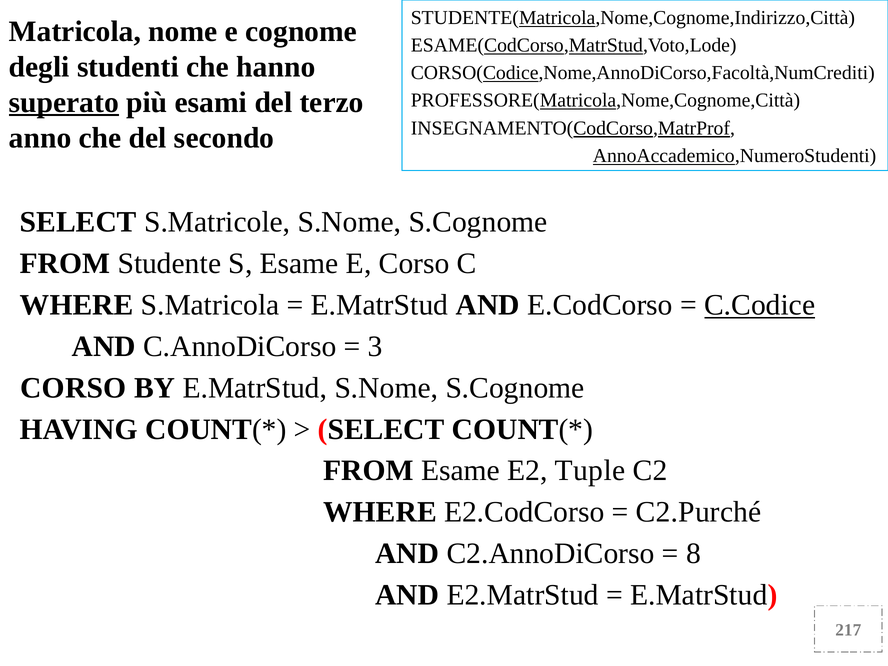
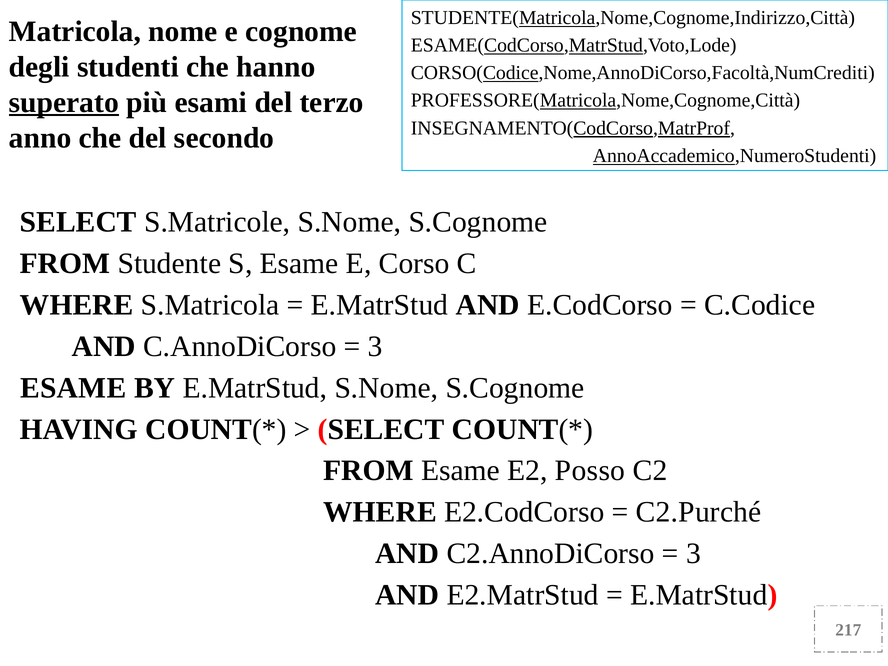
C.Codice underline: present -> none
CORSO at (73, 388): CORSO -> ESAME
Tuple: Tuple -> Posso
8 at (693, 554): 8 -> 3
